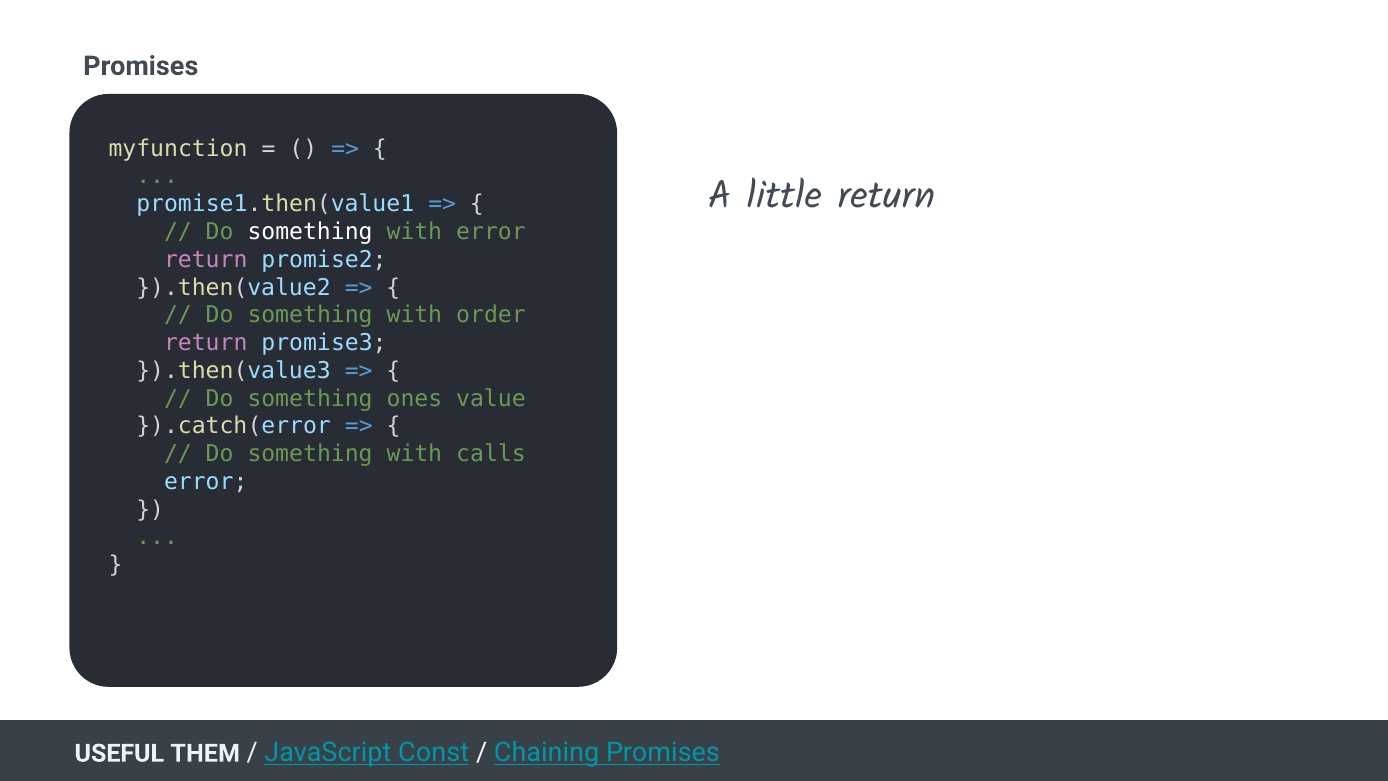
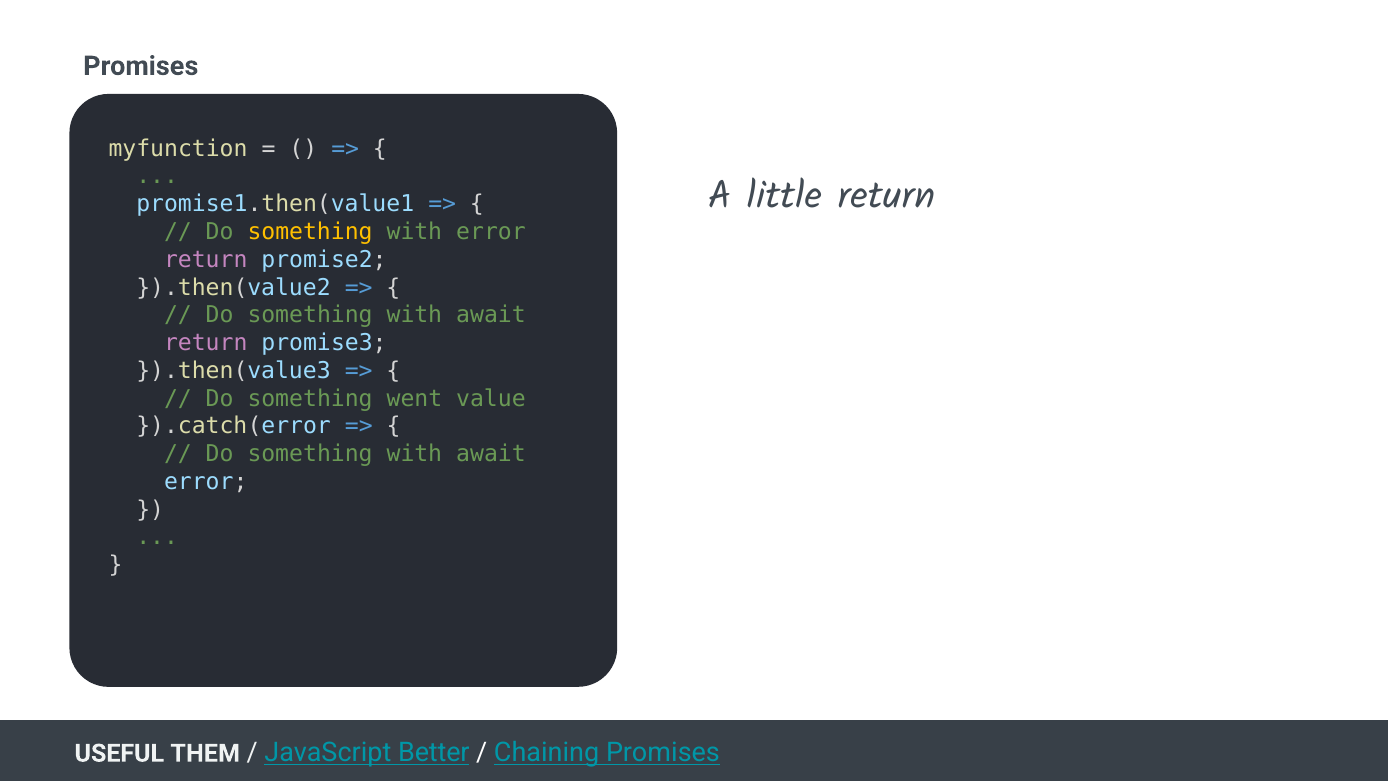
something at (310, 232) colour: white -> yellow
order at (491, 315): order -> await
ones: ones -> went
calls at (491, 454): calls -> await
Const: Const -> Better
